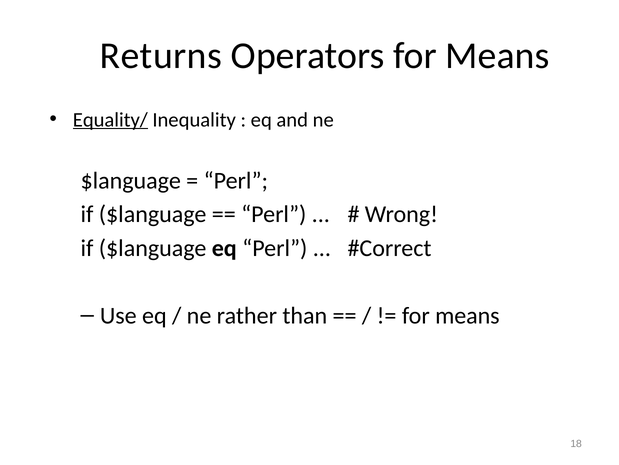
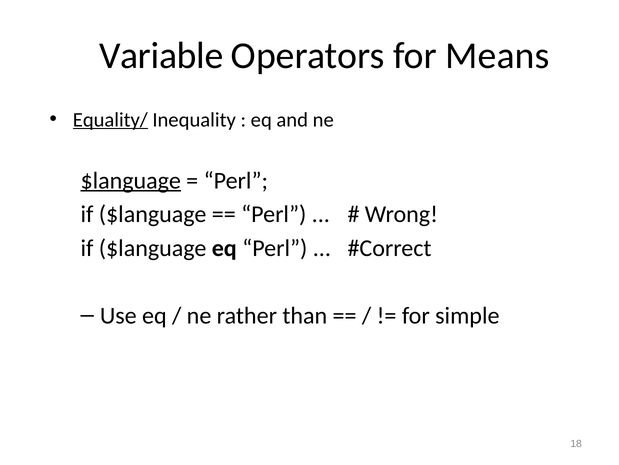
Returns: Returns -> Variable
$language at (131, 180) underline: none -> present
means at (467, 315): means -> simple
